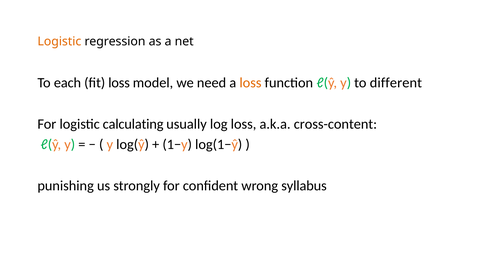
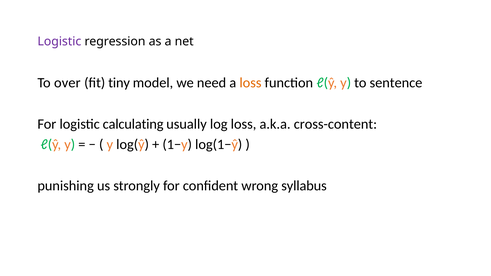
Logistic at (59, 41) colour: orange -> purple
each: each -> over
fit loss: loss -> tiny
different: different -> sentence
